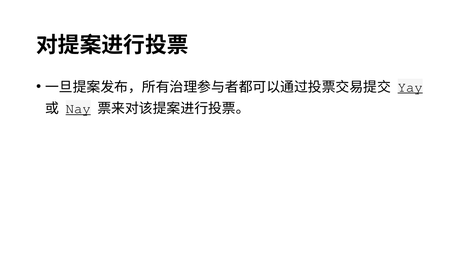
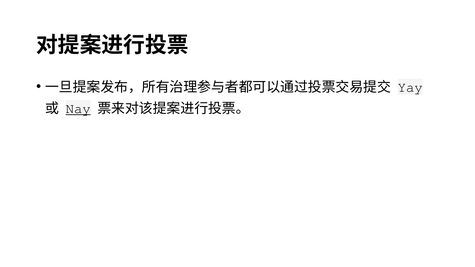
Yay underline: present -> none
